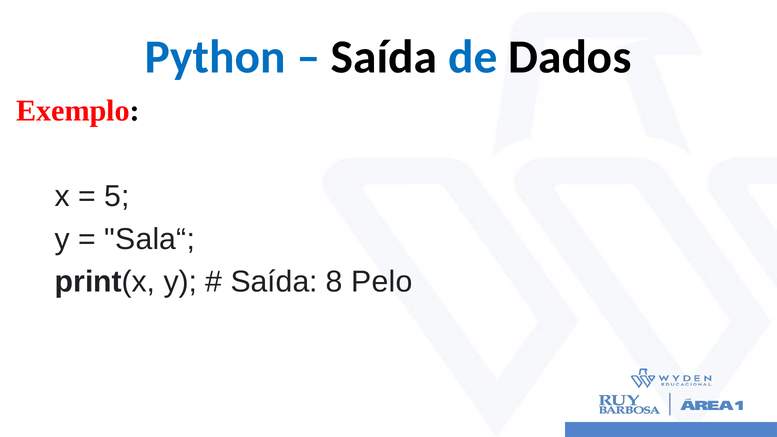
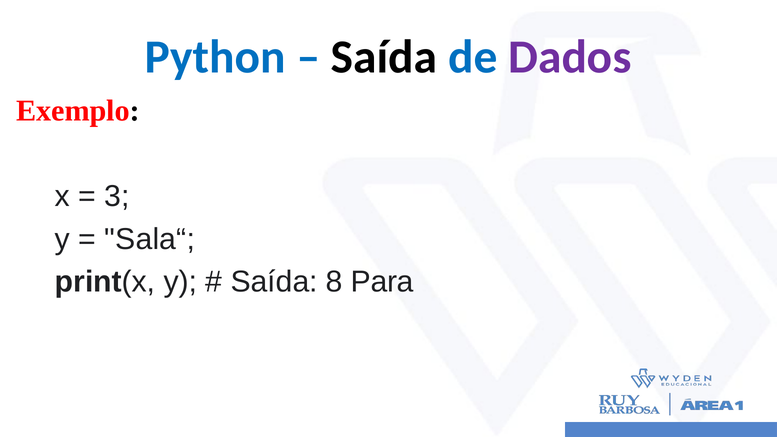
Dados colour: black -> purple
5: 5 -> 3
Pelo: Pelo -> Para
